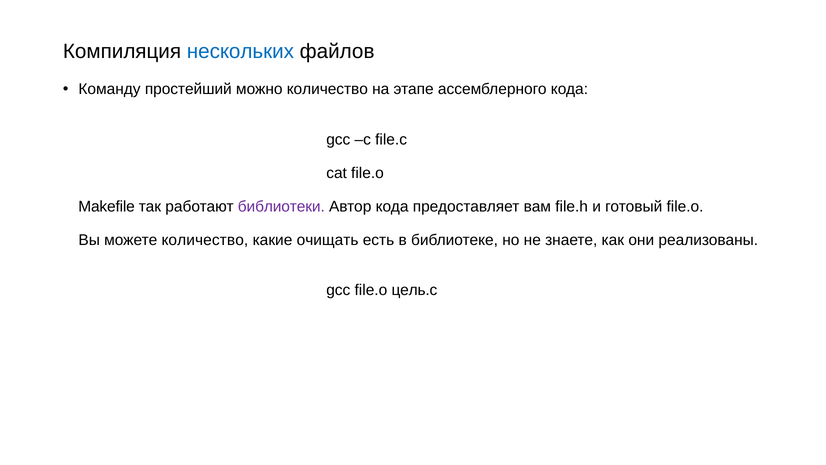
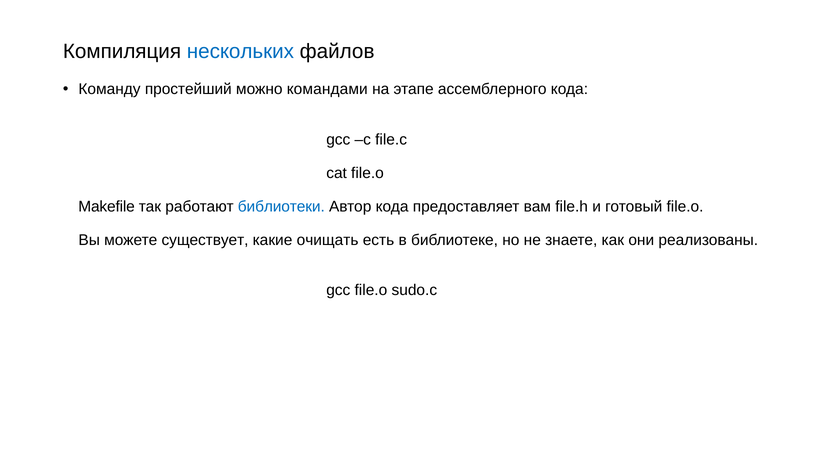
можно количество: количество -> командами
библиотеки colour: purple -> blue
можете количество: количество -> существует
цель.c: цель.c -> sudo.c
